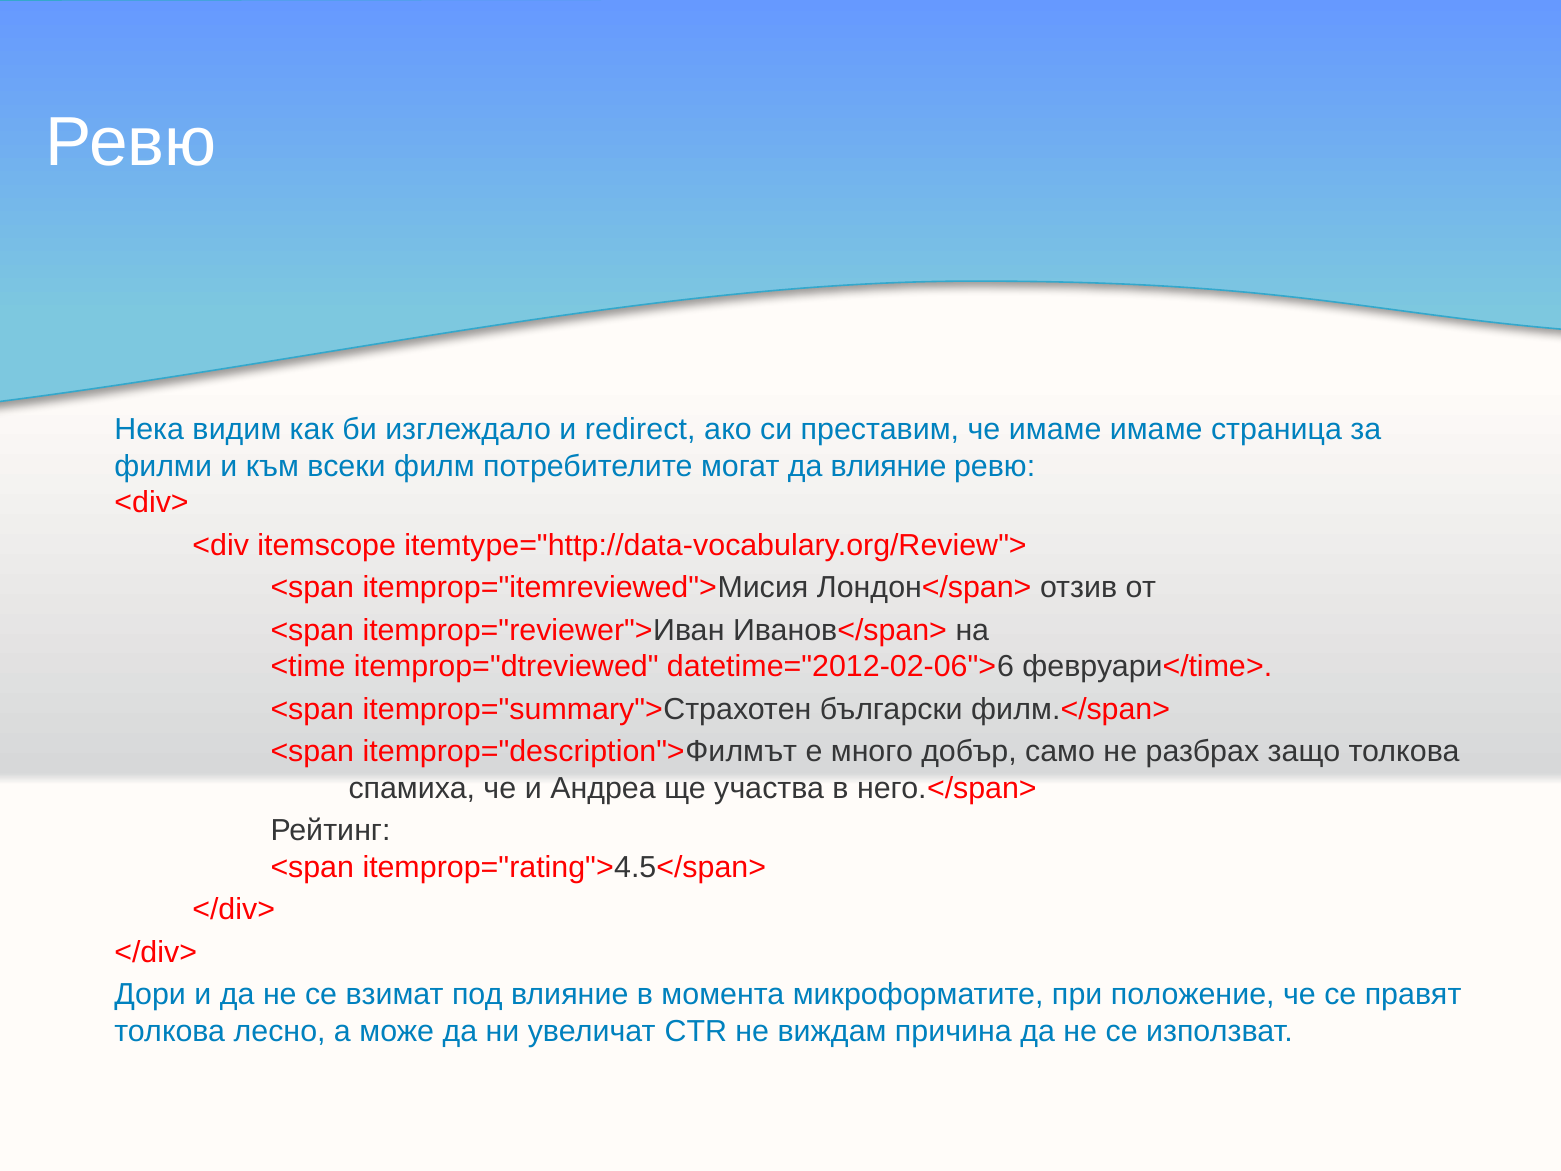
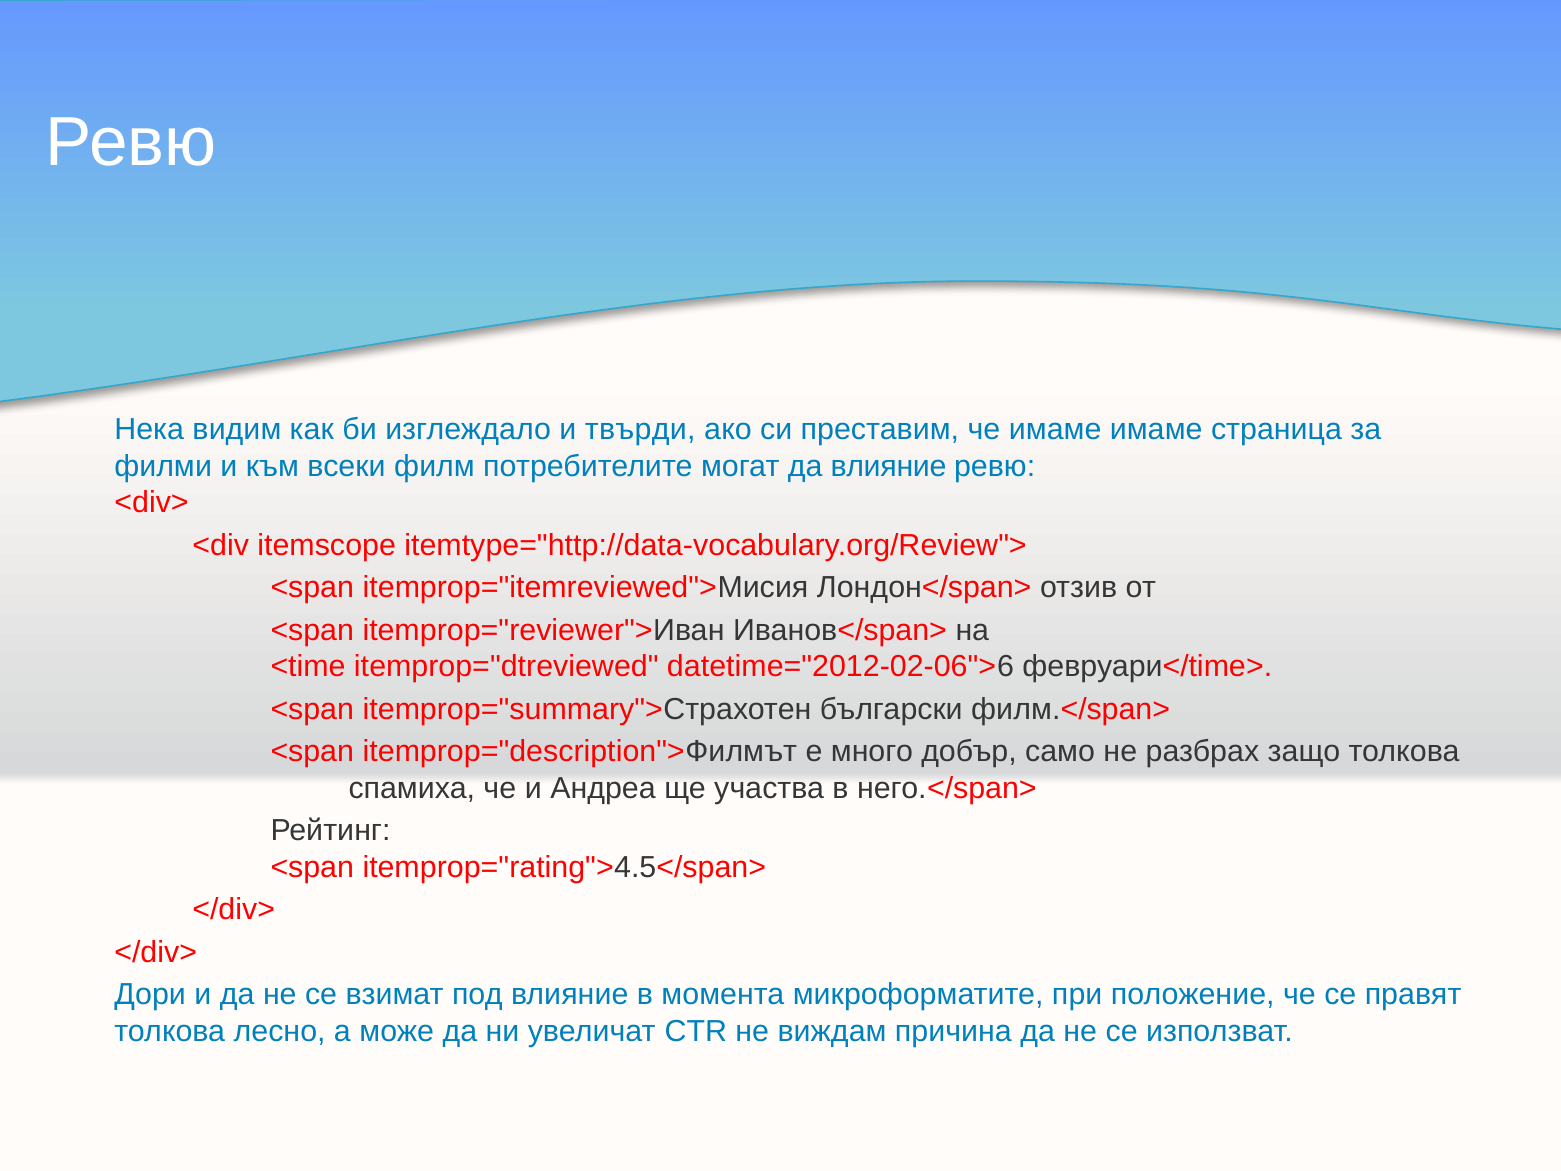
redirect: redirect -> твърди
